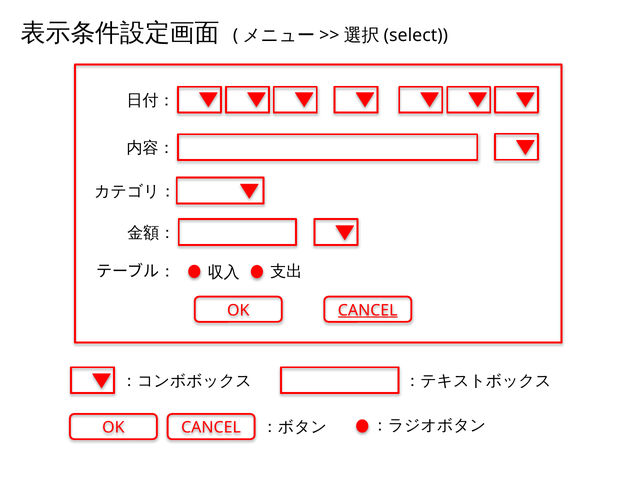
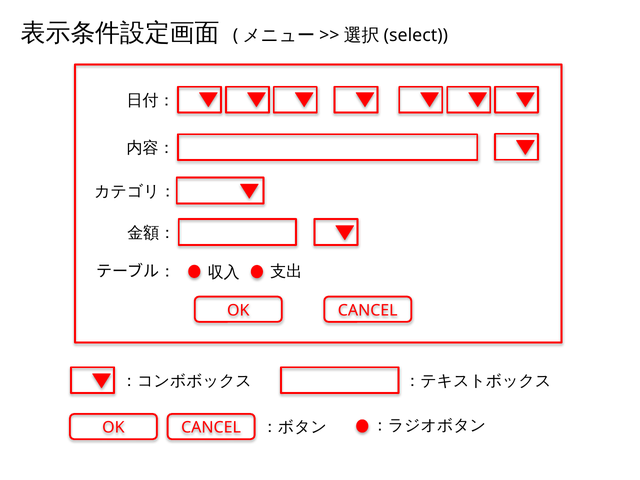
CANCEL at (368, 310) underline: present -> none
